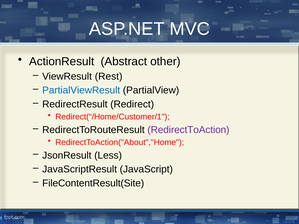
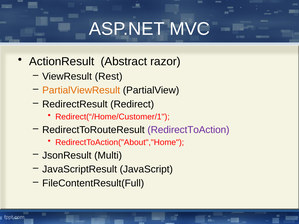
other: other -> razor
PartialViewResult colour: blue -> orange
Less: Less -> Multi
FileContentResult(Site: FileContentResult(Site -> FileContentResult(Full
